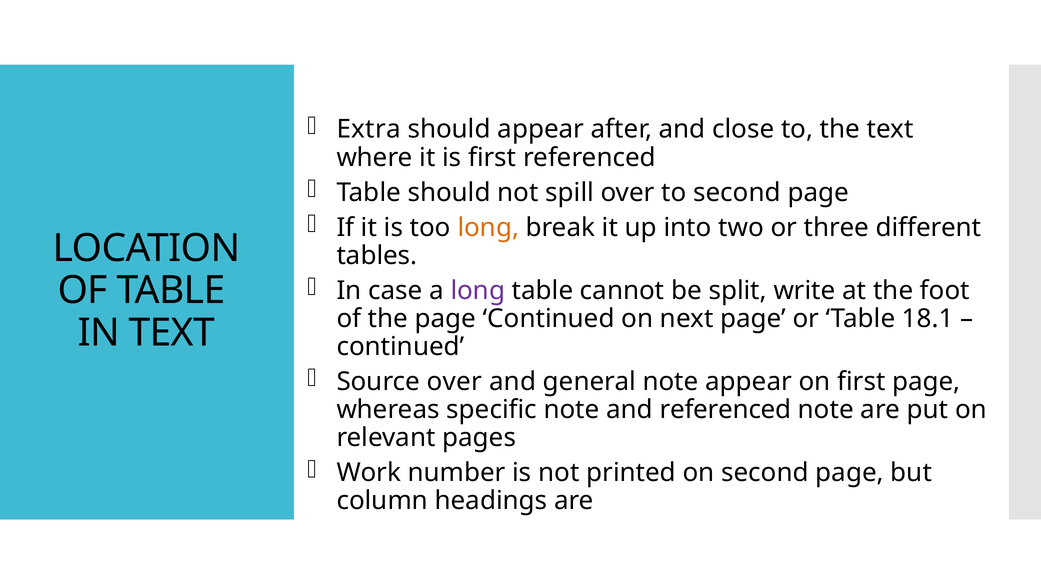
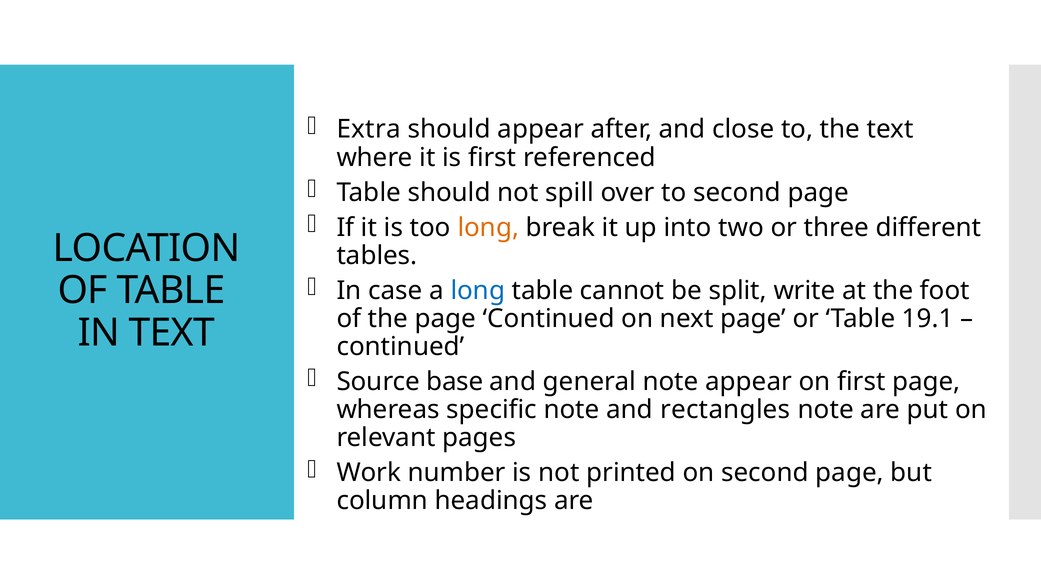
long at (478, 291) colour: purple -> blue
18.1: 18.1 -> 19.1
Source over: over -> base
and referenced: referenced -> rectangles
